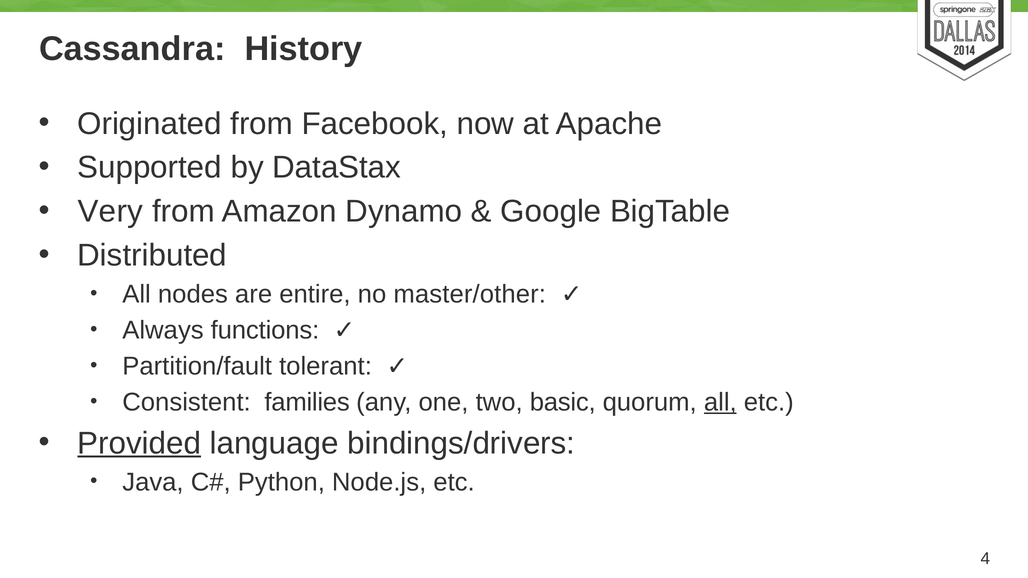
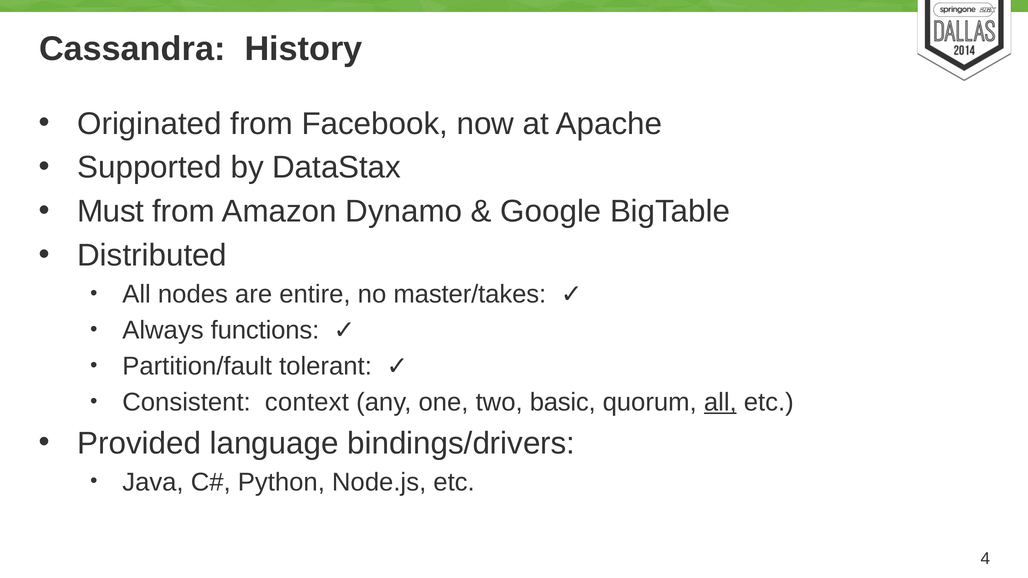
Very: Very -> Must
master/other: master/other -> master/takes
families: families -> context
Provided underline: present -> none
